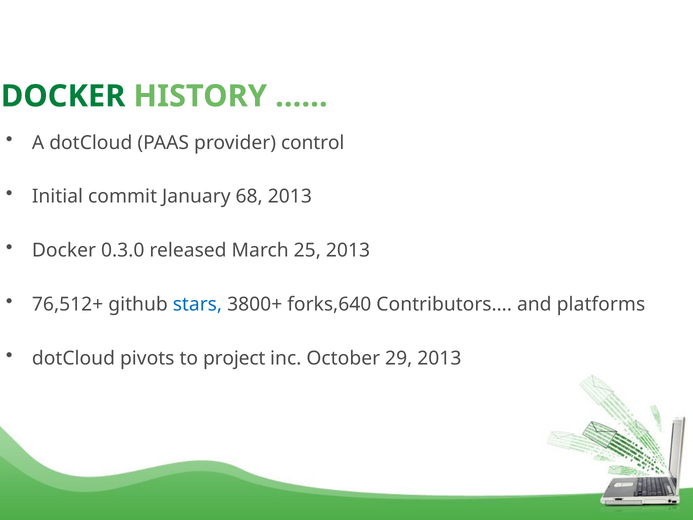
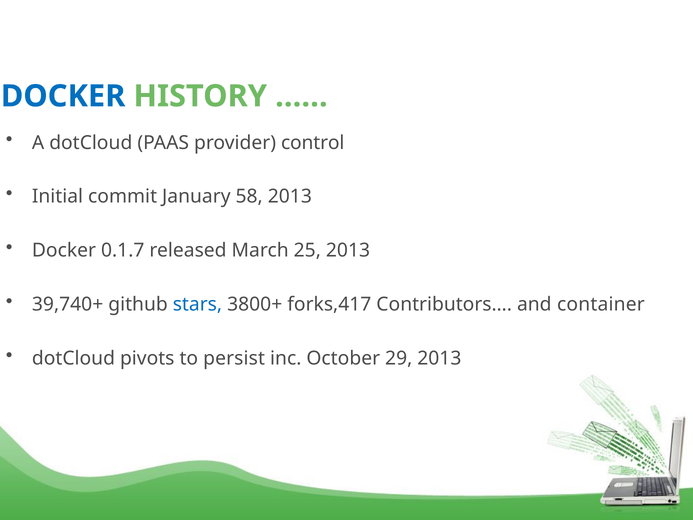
DOCKER at (63, 96) colour: green -> blue
68: 68 -> 58
0.3.0: 0.3.0 -> 0.1.7
76,512+: 76,512+ -> 39,740+
forks,640: forks,640 -> forks,417
platforms: platforms -> container
project: project -> persist
